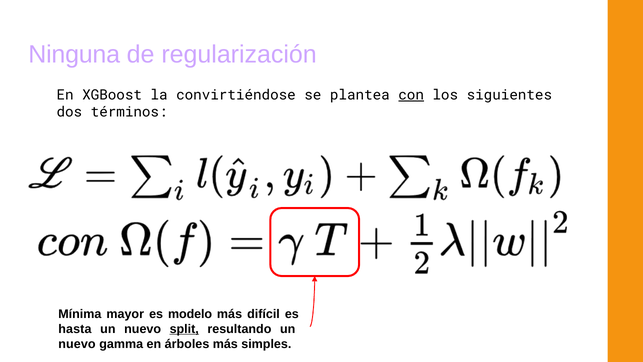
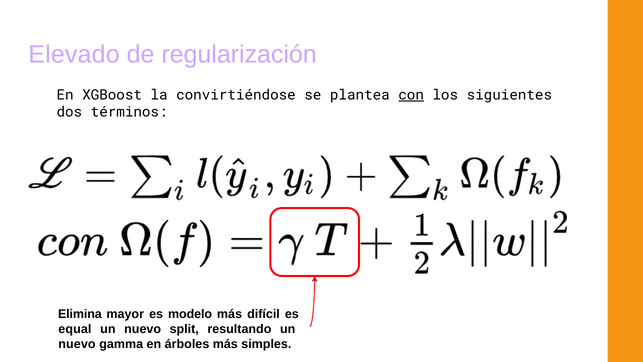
Ninguna: Ninguna -> Elevado
Mínima: Mínima -> Elimina
hasta: hasta -> equal
split underline: present -> none
